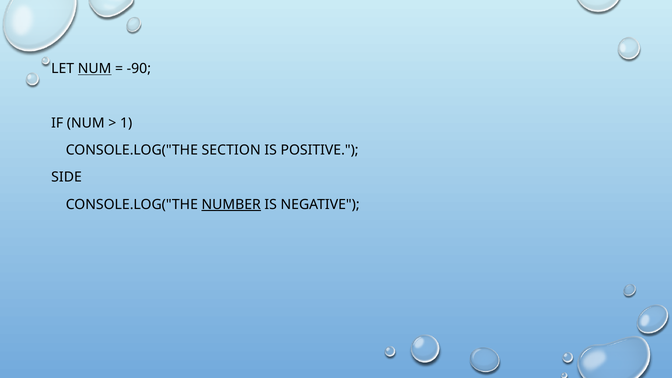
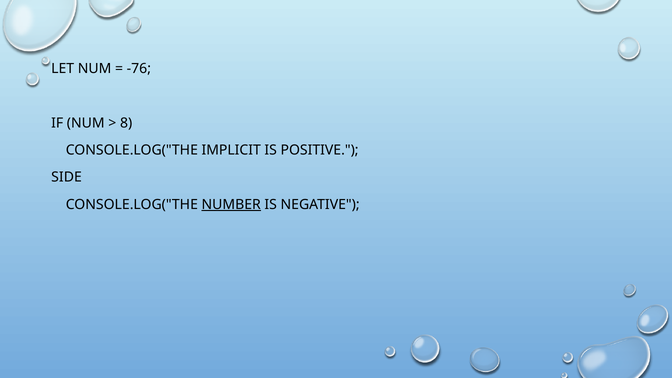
NUM at (95, 69) underline: present -> none
-90: -90 -> -76
1: 1 -> 8
SECTION: SECTION -> IMPLICIT
